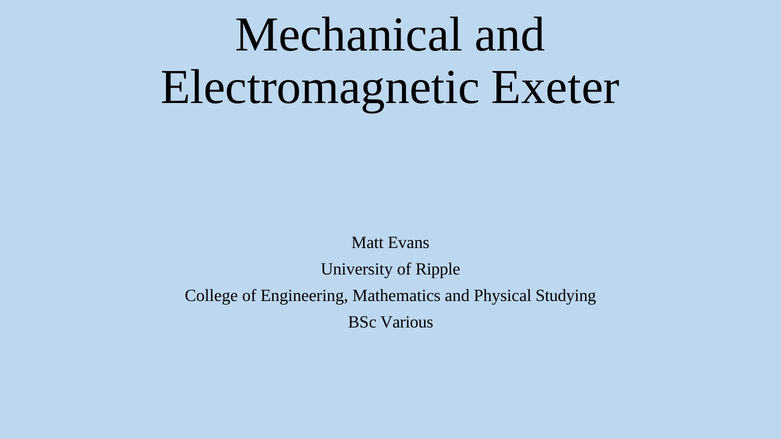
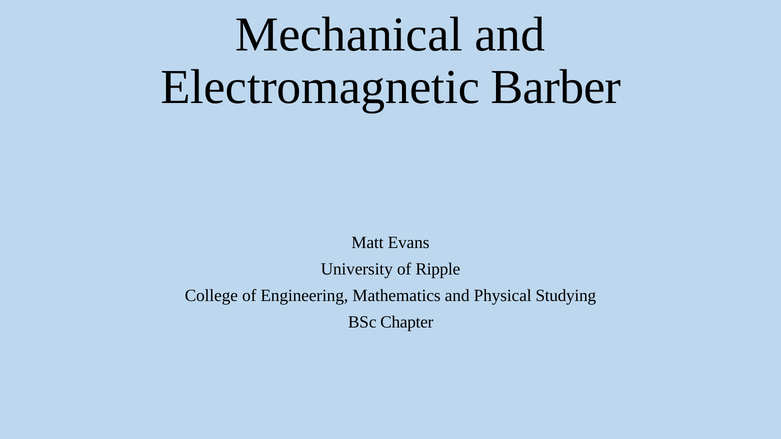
Exeter: Exeter -> Barber
Various: Various -> Chapter
